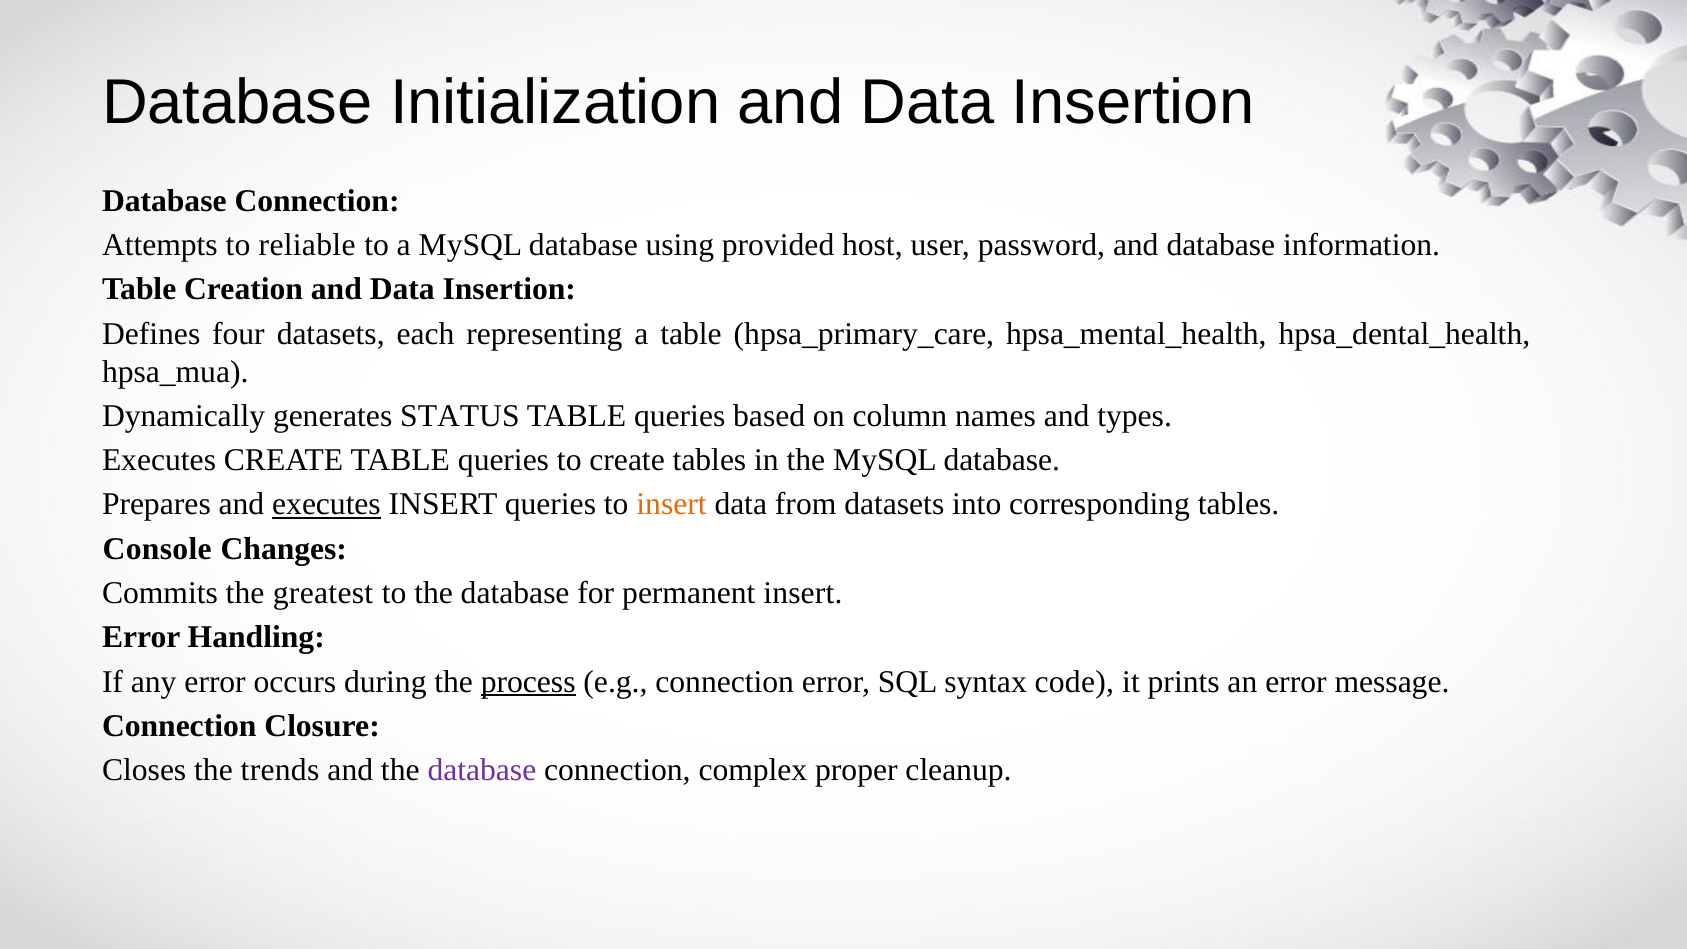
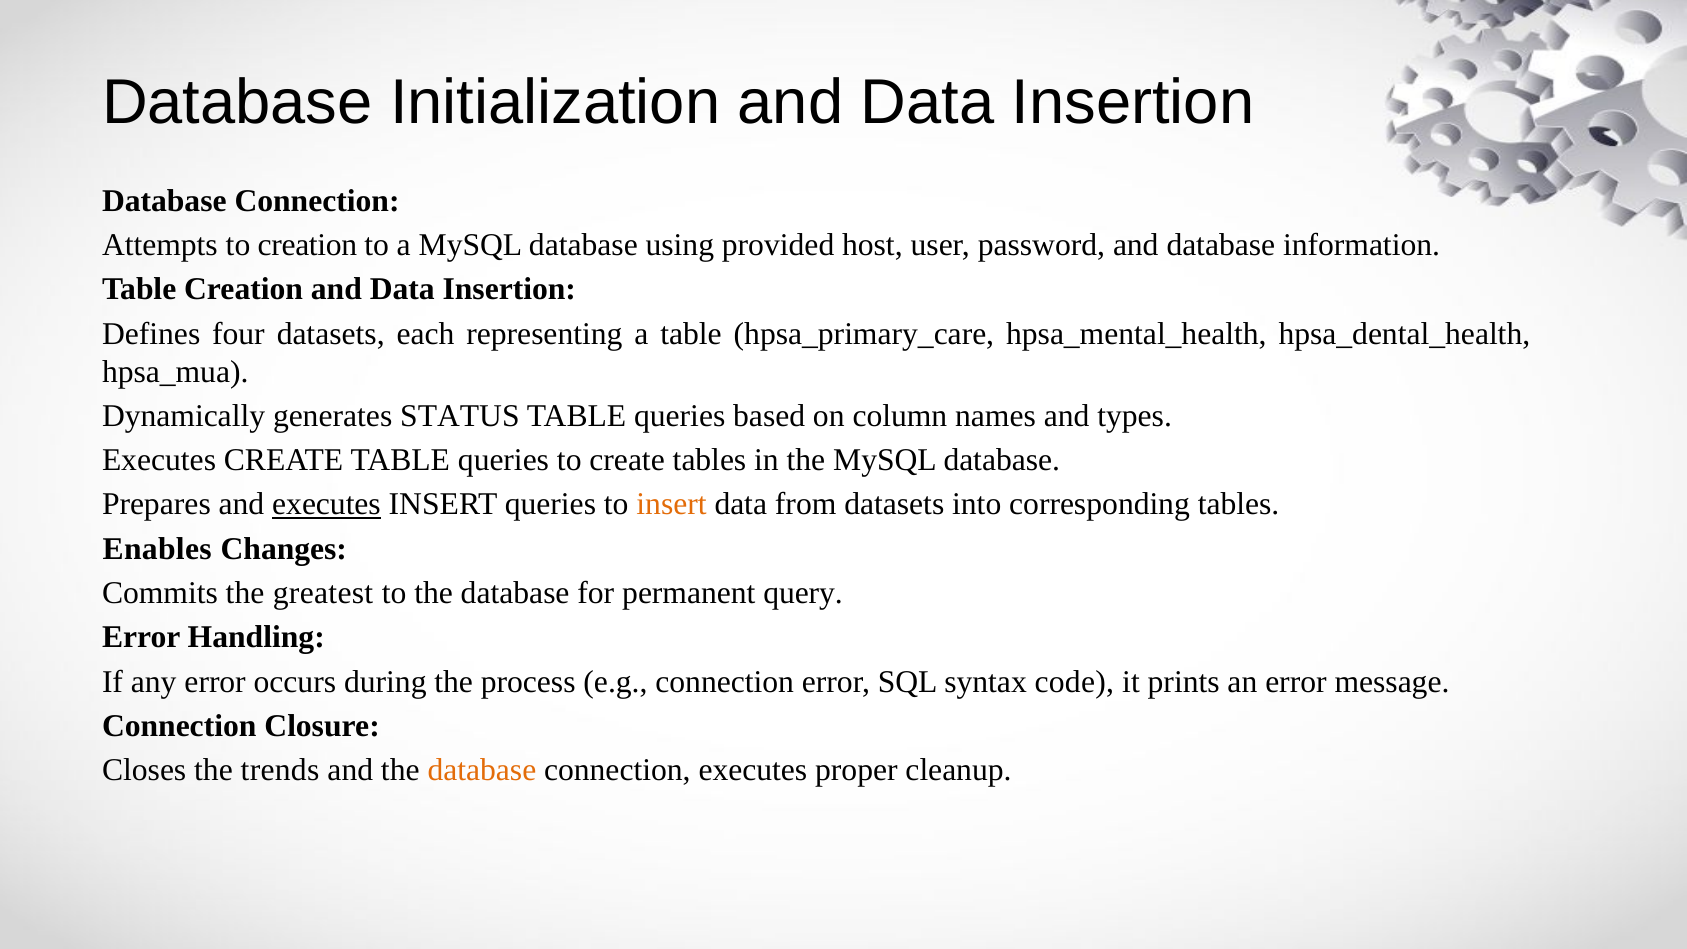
to reliable: reliable -> creation
Console: Console -> Enables
permanent insert: insert -> query
process underline: present -> none
database at (482, 770) colour: purple -> orange
connection complex: complex -> executes
